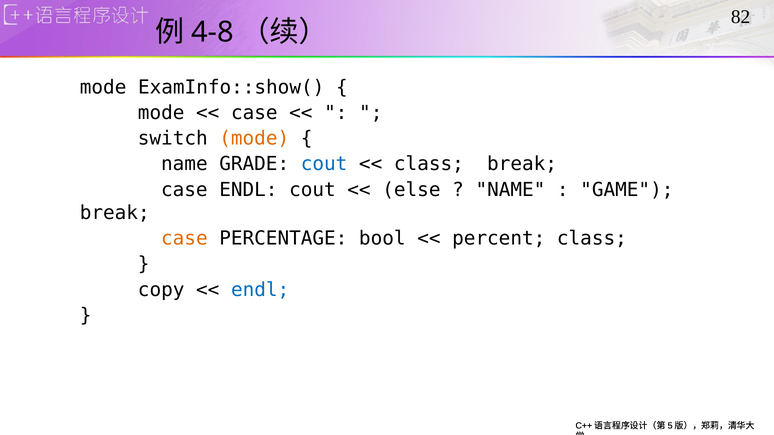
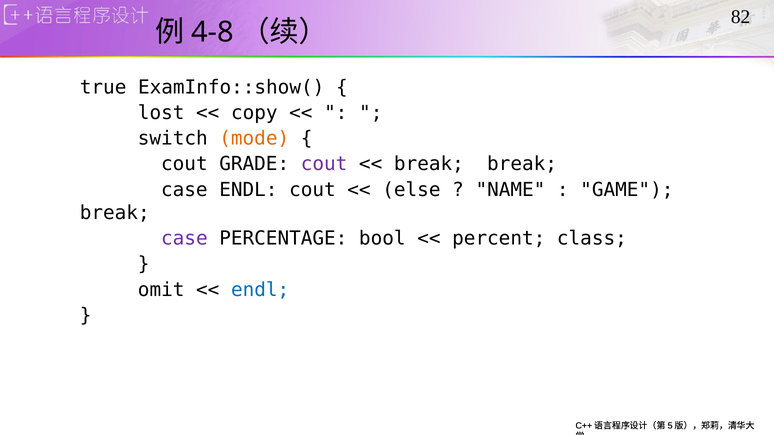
mode at (103, 87): mode -> true
mode at (161, 113): mode -> lost
case at (254, 113): case -> copy
name at (184, 164): name -> cout
cout at (324, 164) colour: blue -> purple
class at (429, 164): class -> break
case at (184, 239) colour: orange -> purple
copy: copy -> omit
